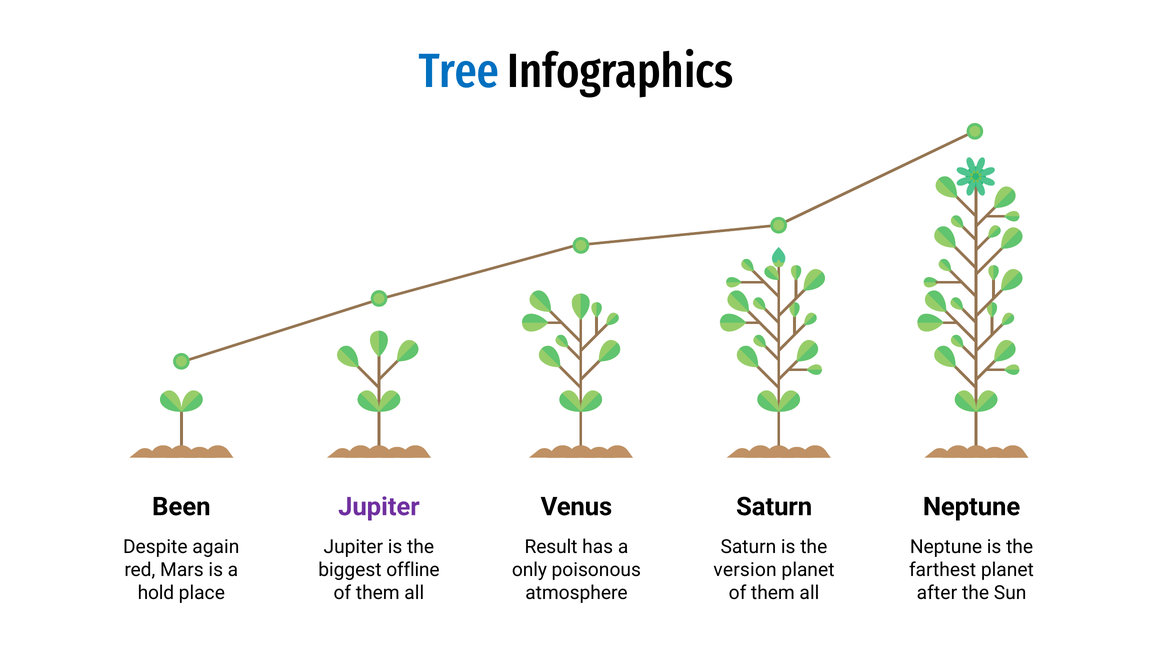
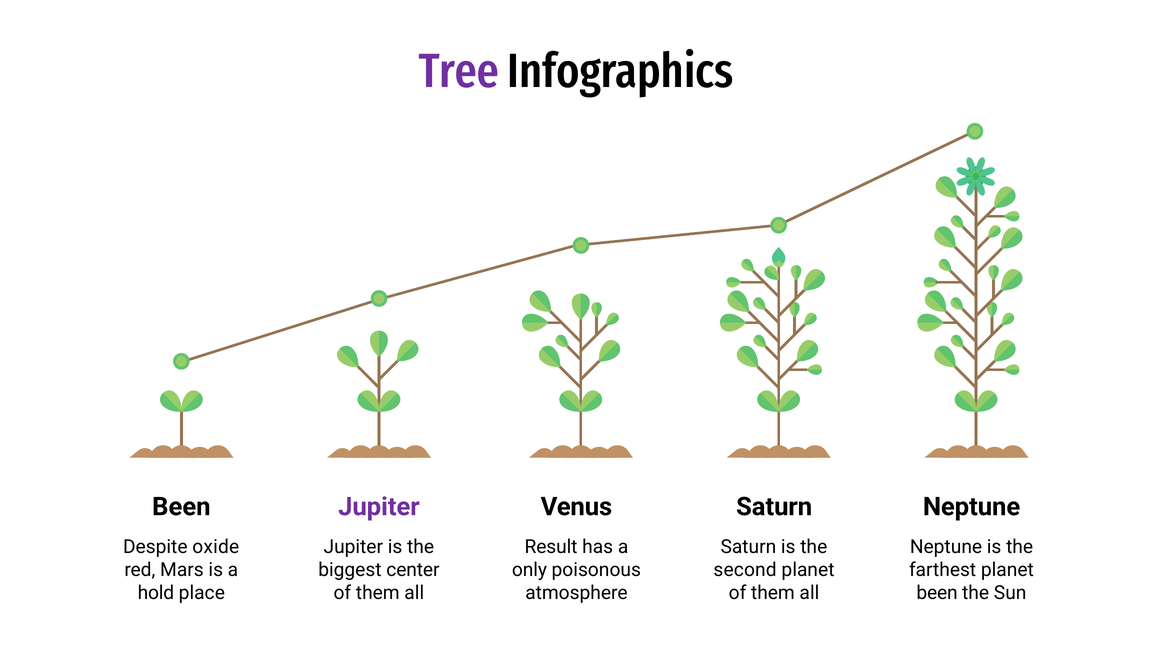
Tree colour: blue -> purple
again: again -> oxide
offline: offline -> center
version: version -> second
after at (937, 593): after -> been
